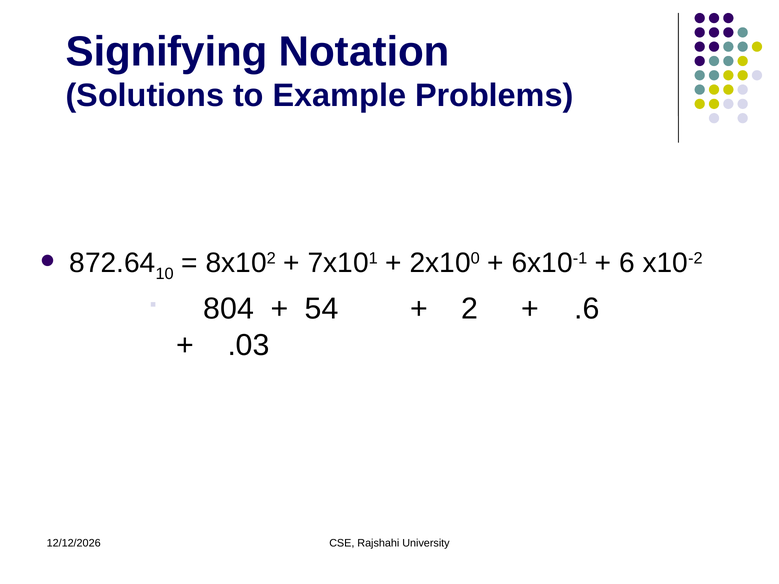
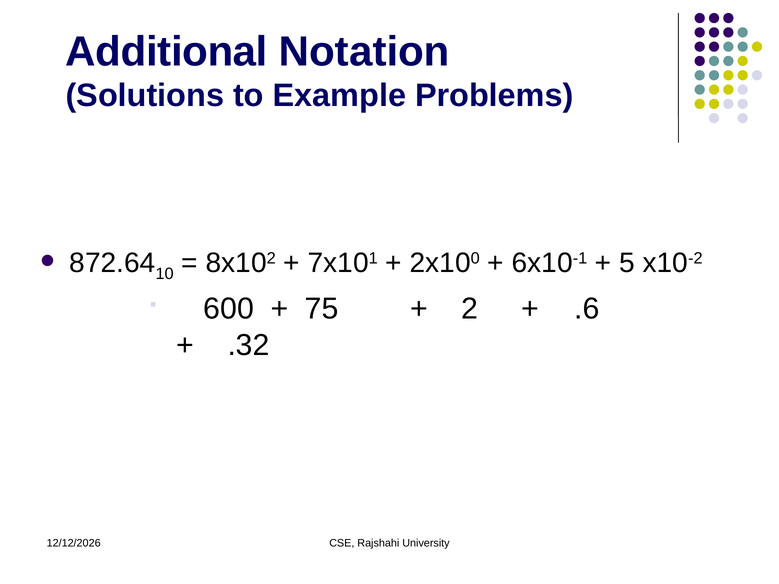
Signifying: Signifying -> Additional
6: 6 -> 5
804: 804 -> 600
54: 54 -> 75
.03: .03 -> .32
